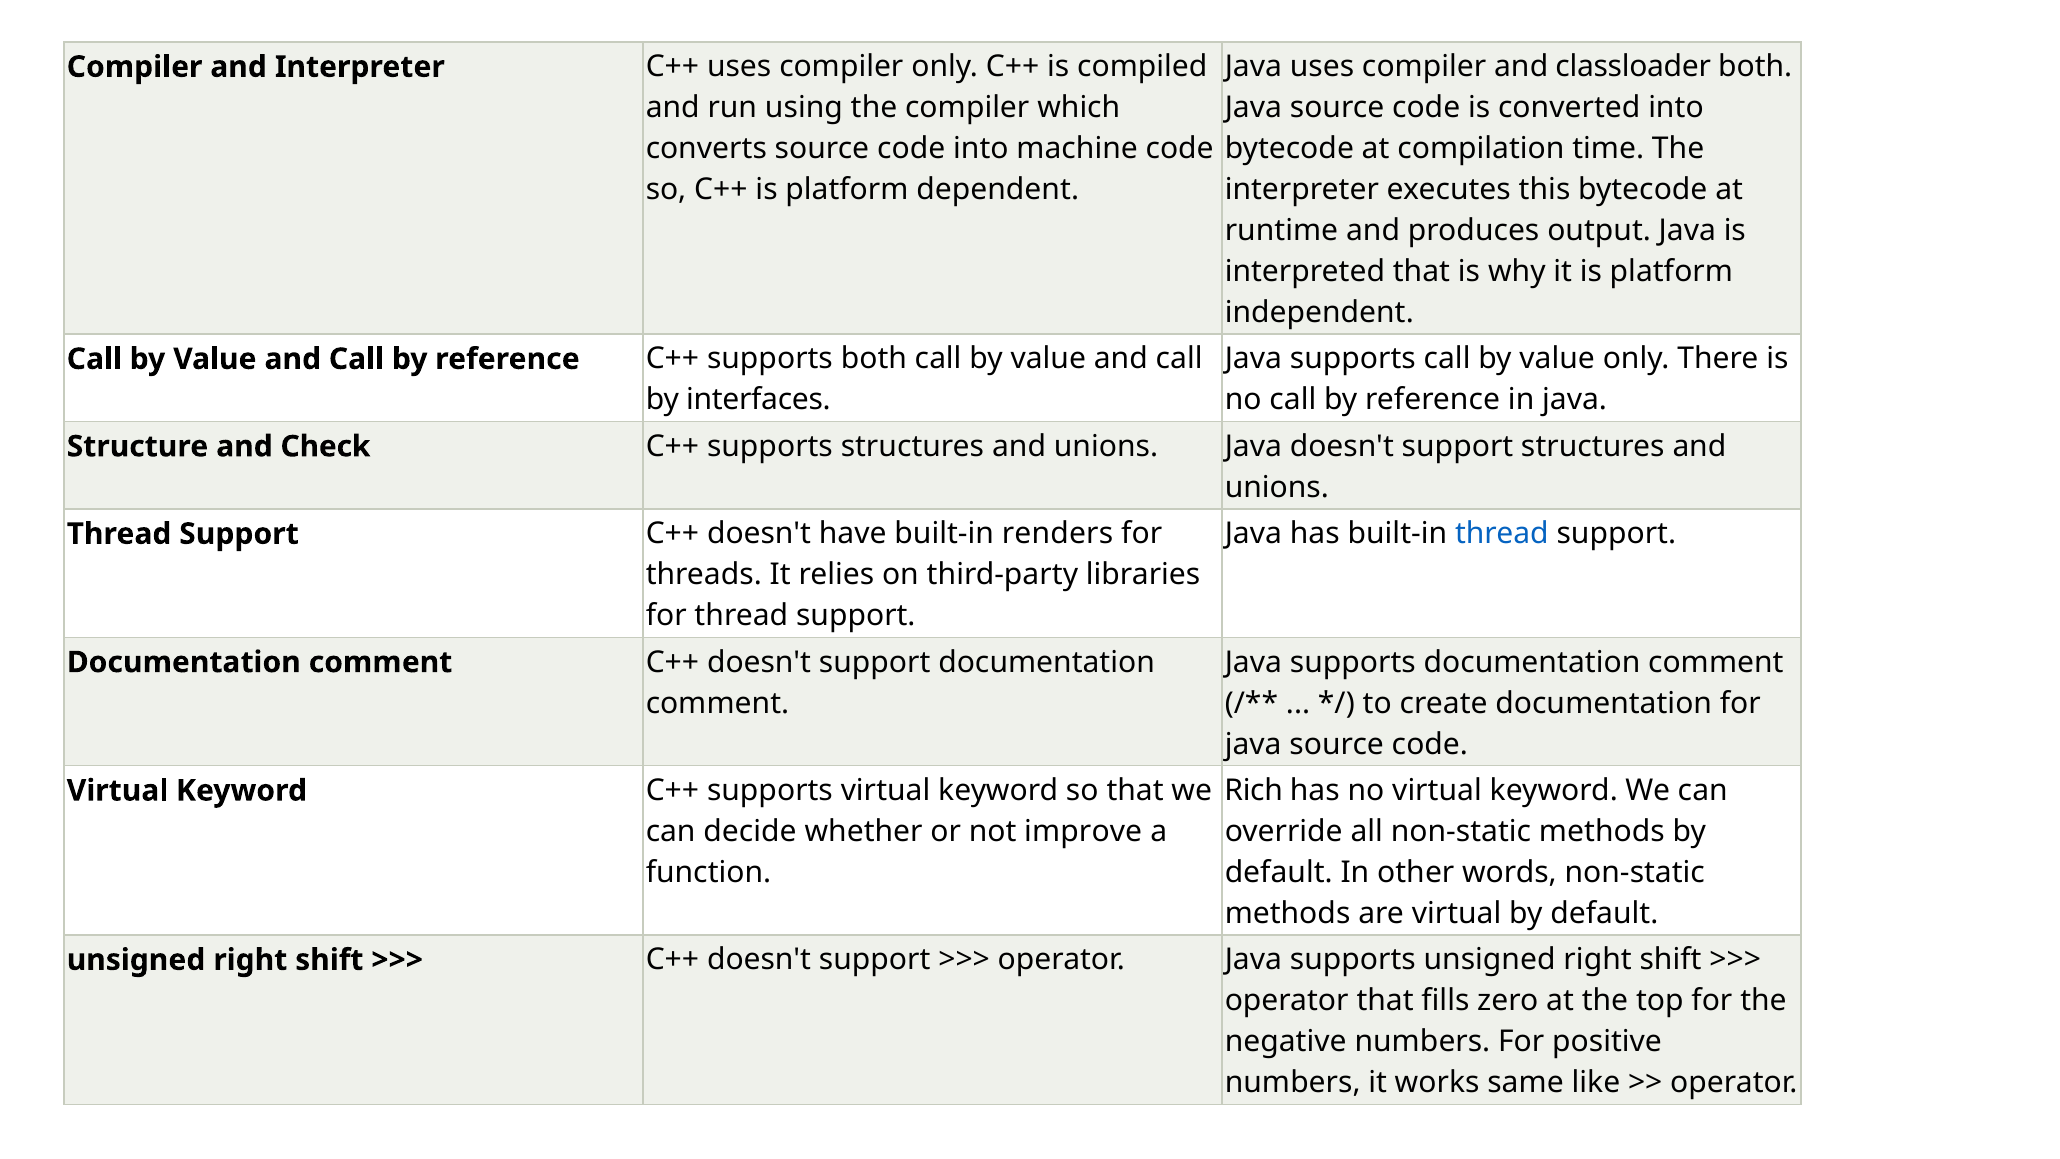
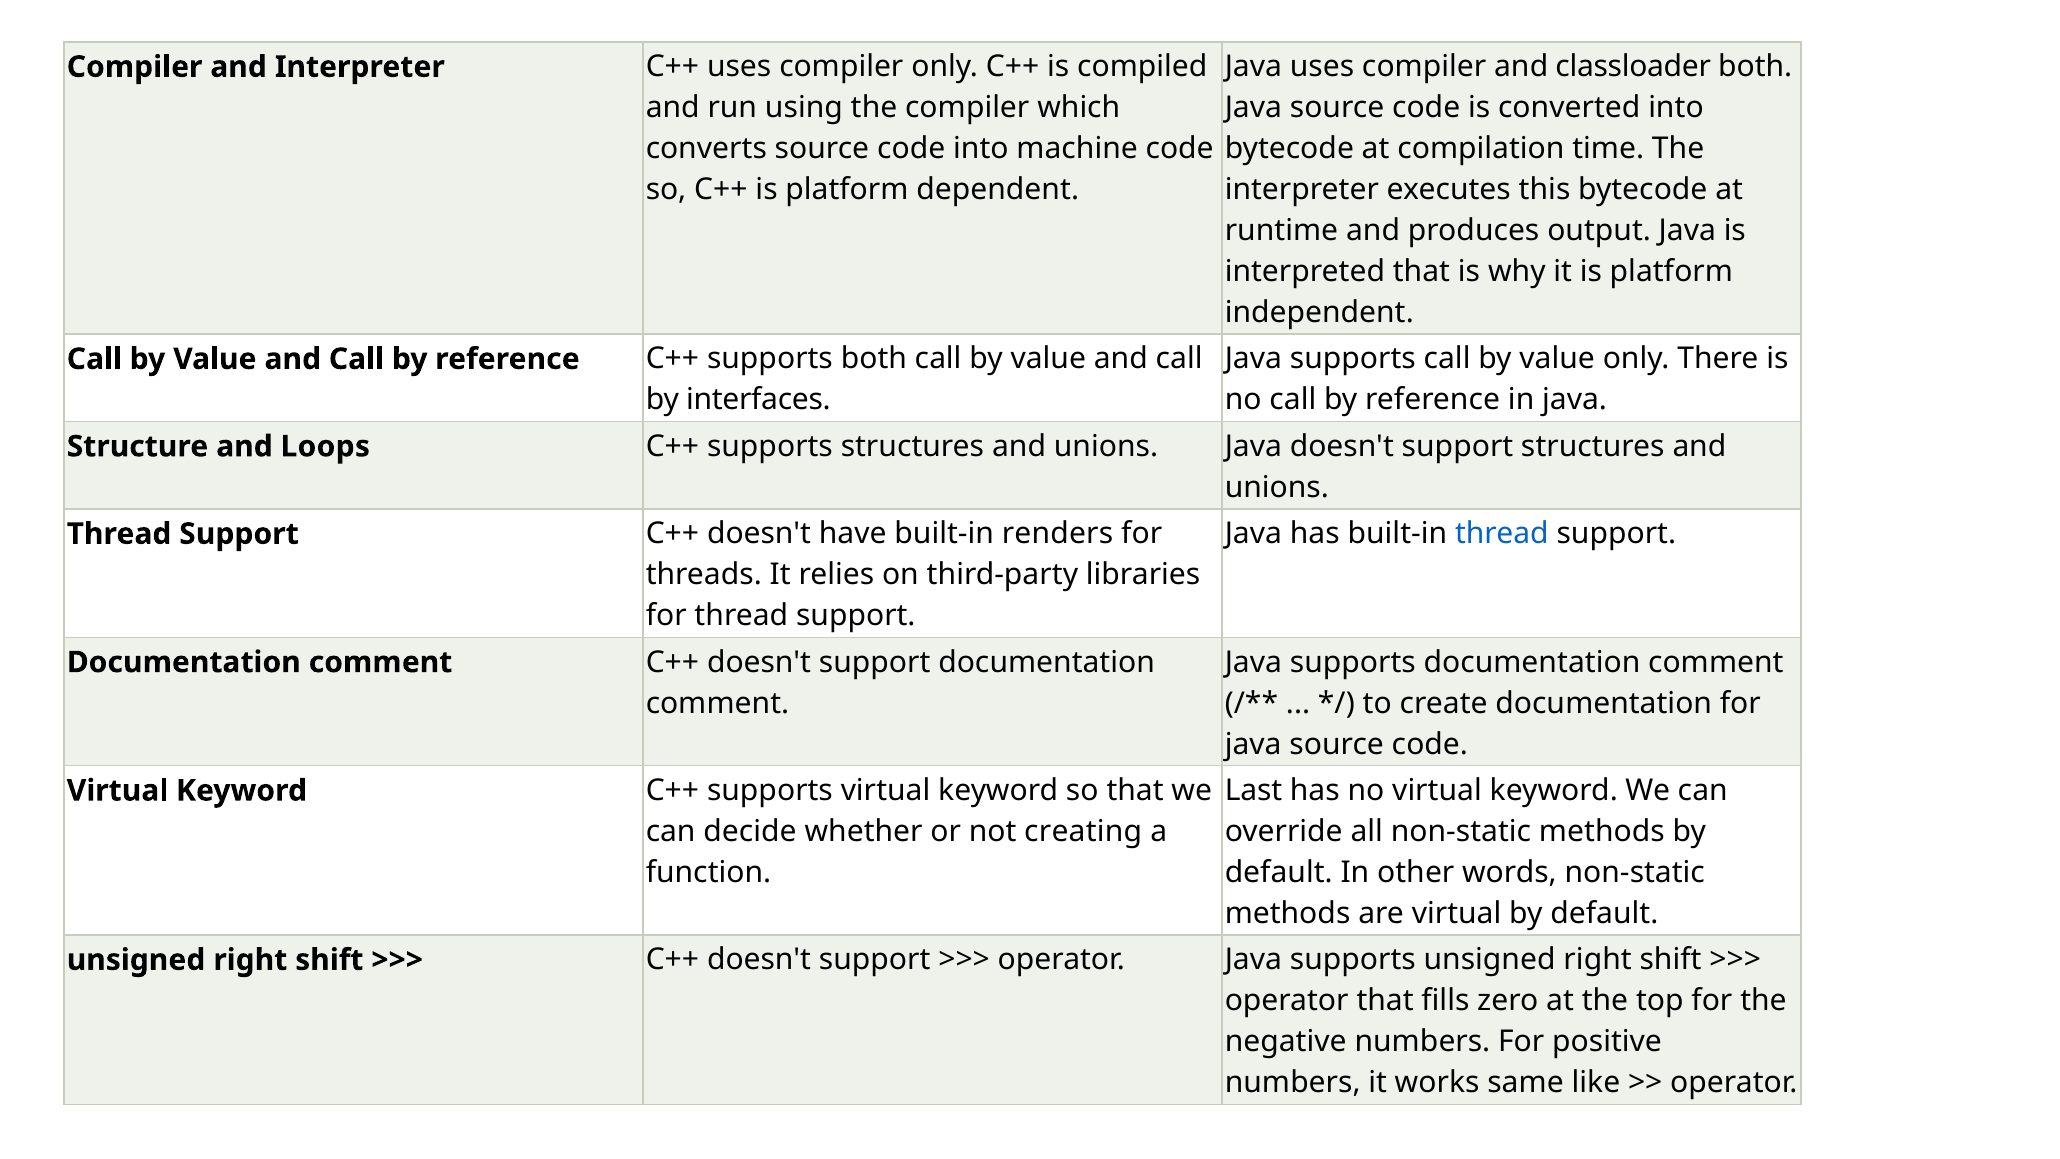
Check: Check -> Loops
Rich: Rich -> Last
improve: improve -> creating
